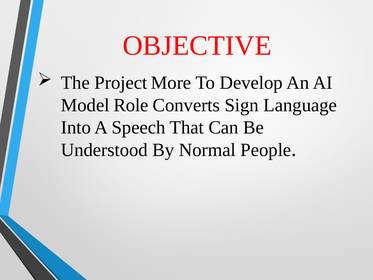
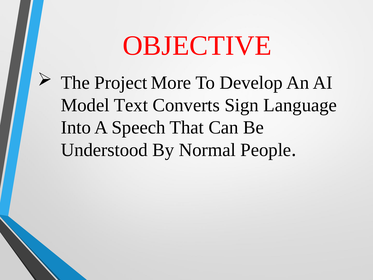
Role: Role -> Text
